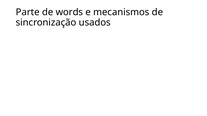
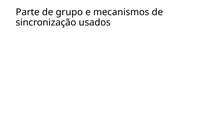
words: words -> grupo
